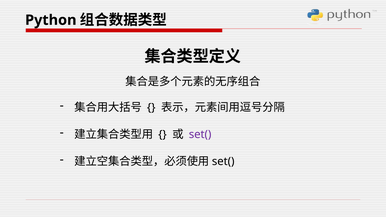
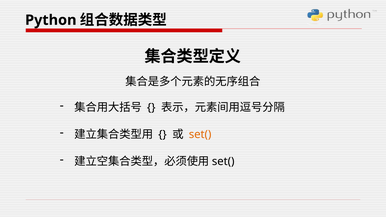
set( at (200, 135) colour: purple -> orange
